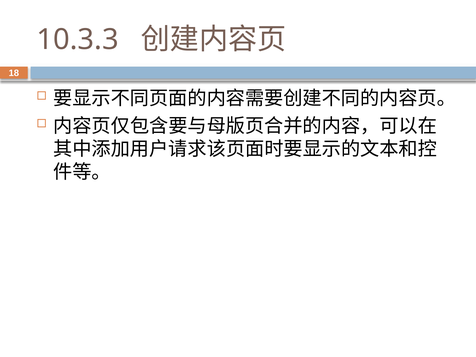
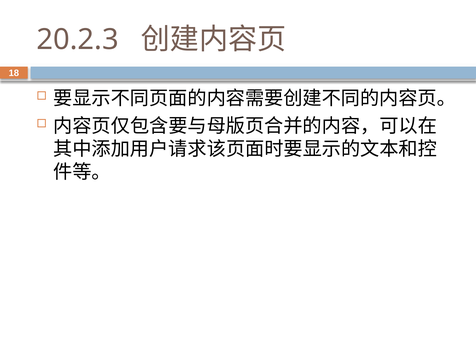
10.3.3: 10.3.3 -> 20.2.3
